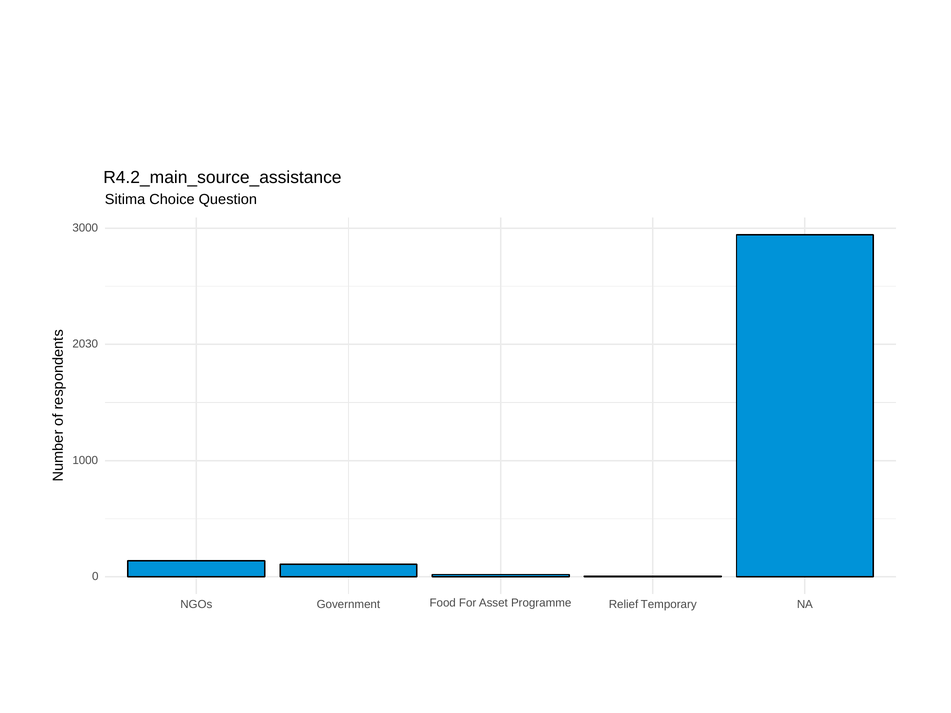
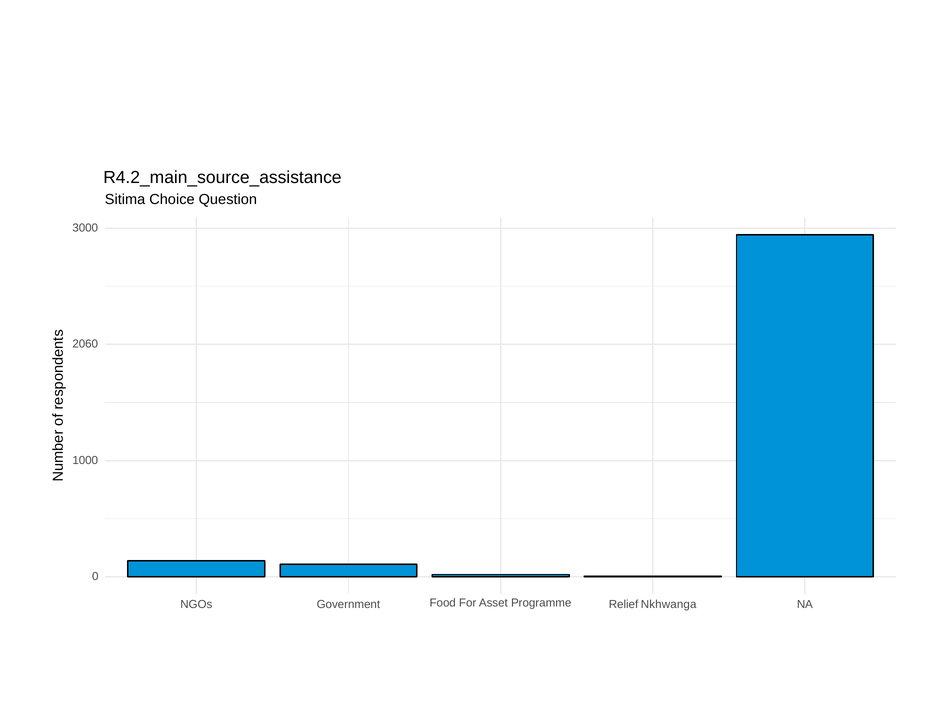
2030: 2030 -> 2060
Temporary: Temporary -> Nkhwanga
